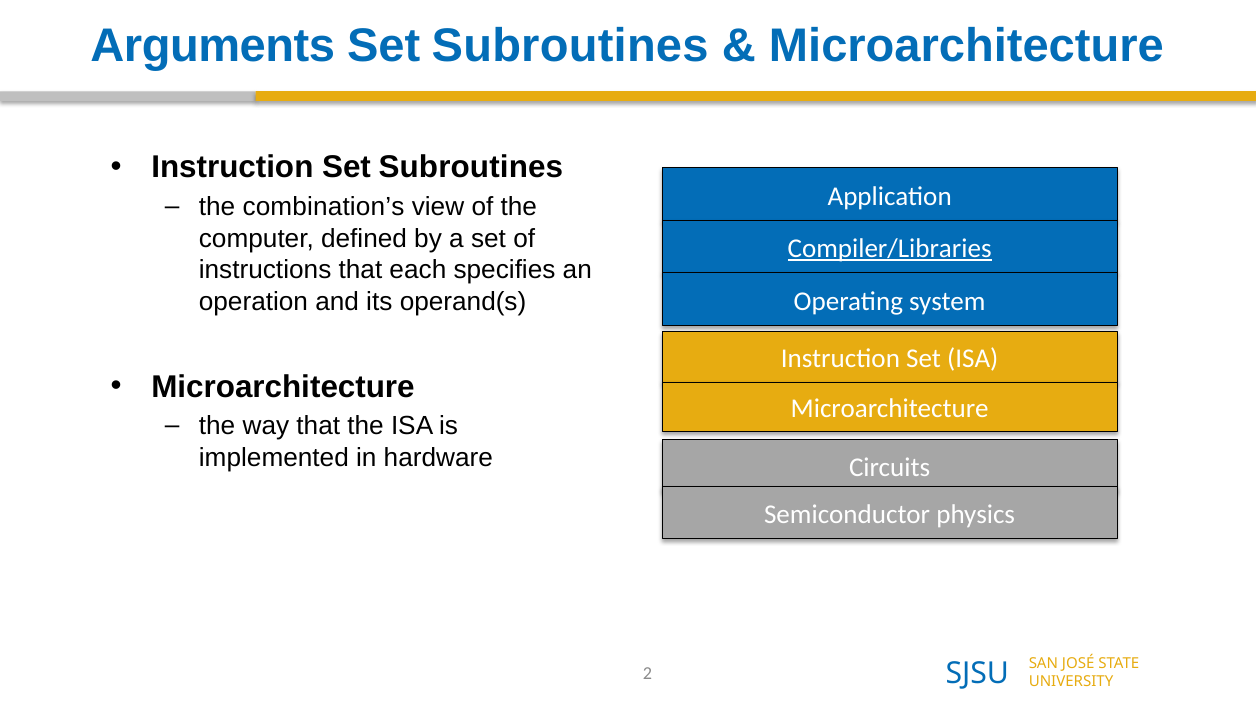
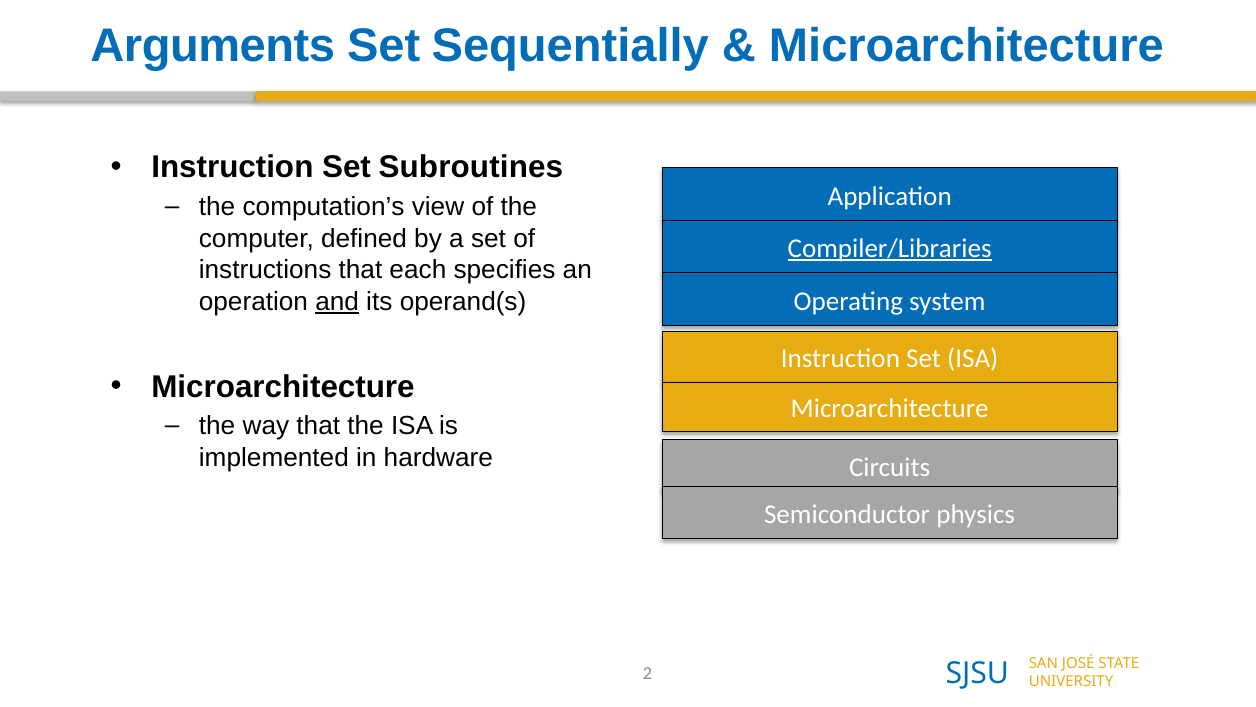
Subroutines at (570, 46): Subroutines -> Sequentially
combination’s: combination’s -> computation’s
and underline: none -> present
